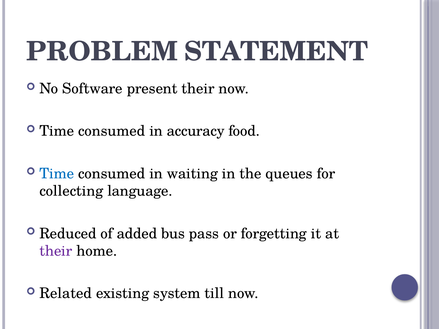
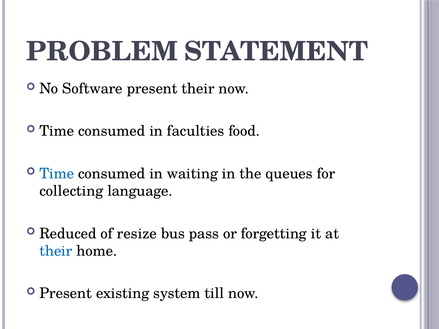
accuracy: accuracy -> faculties
added: added -> resize
their at (56, 251) colour: purple -> blue
Related at (66, 294): Related -> Present
